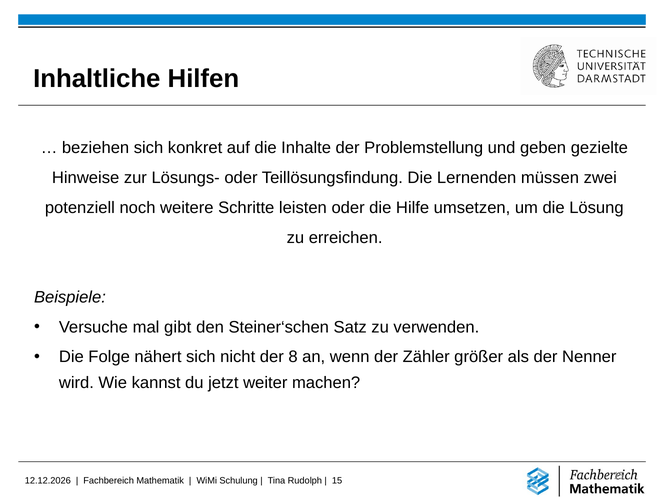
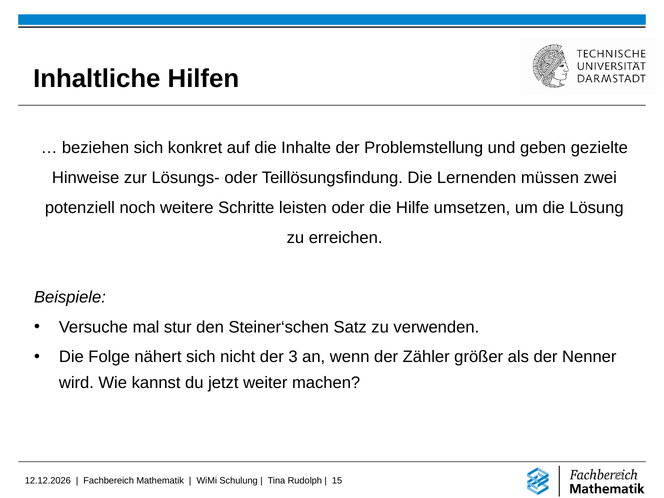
gibt: gibt -> stur
8: 8 -> 3
